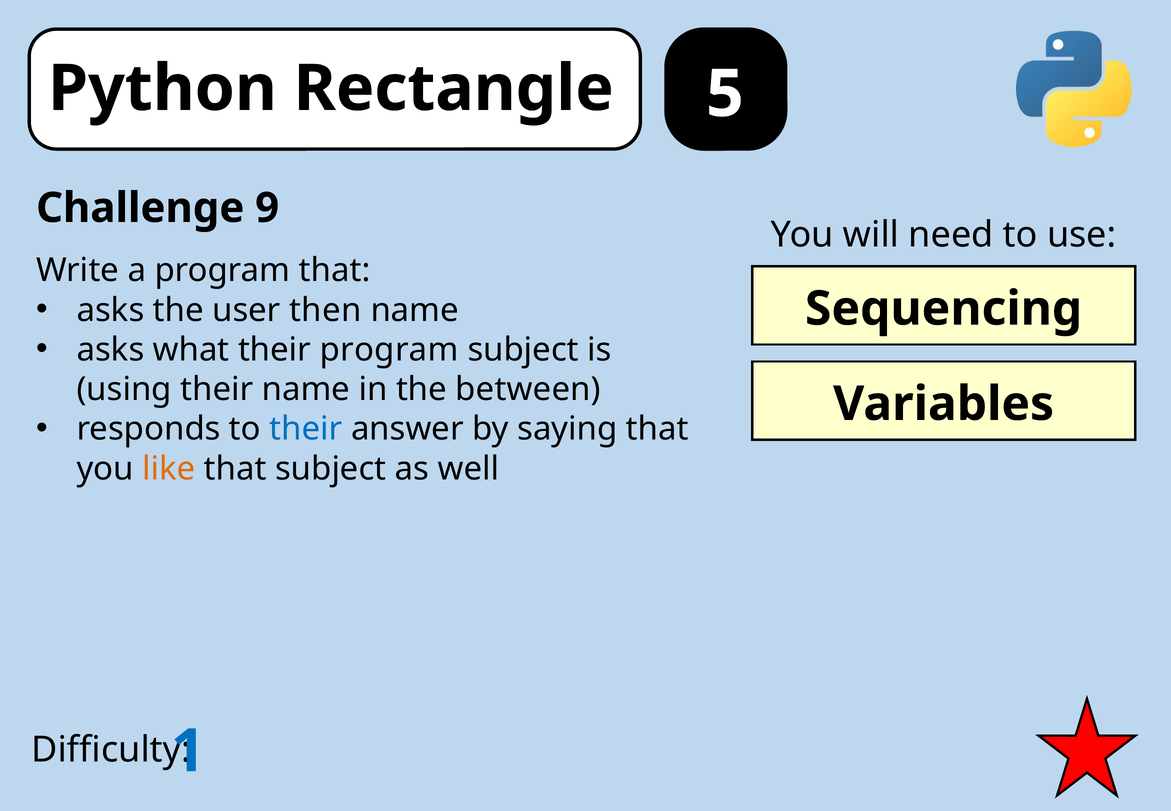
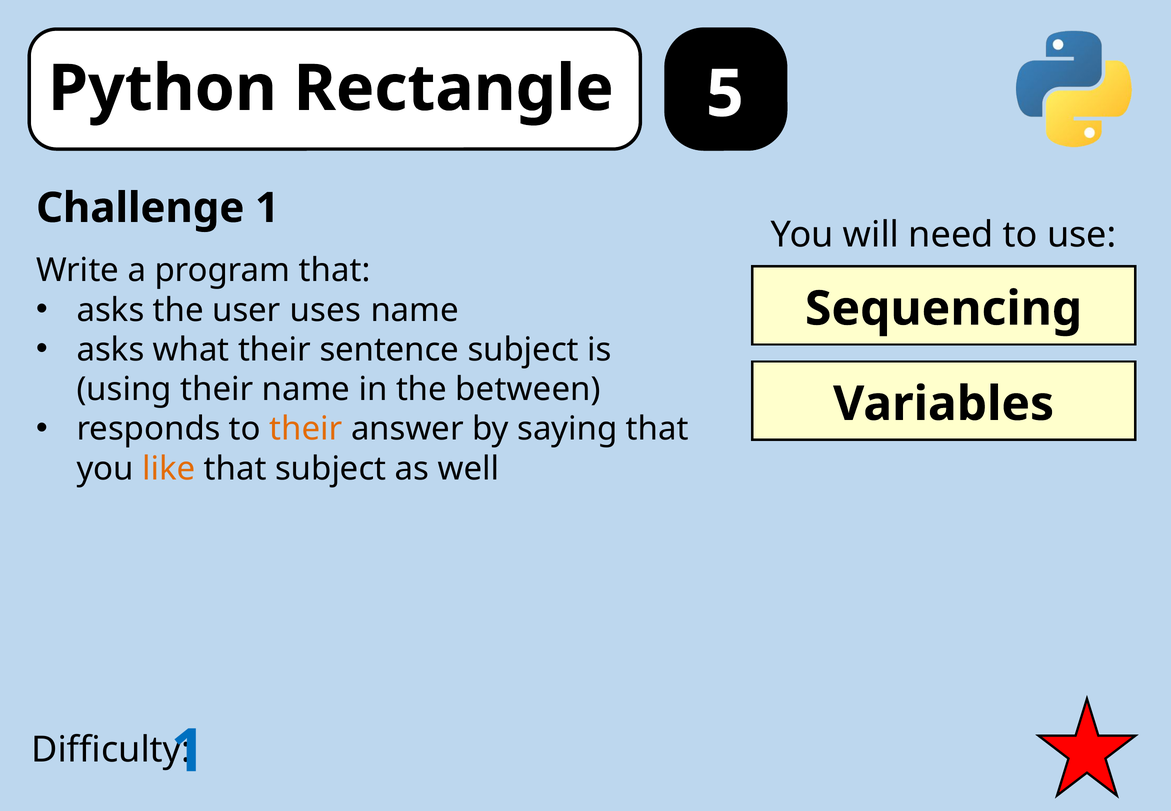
Challenge 9: 9 -> 1
then: then -> uses
their program: program -> sentence
their at (306, 429) colour: blue -> orange
